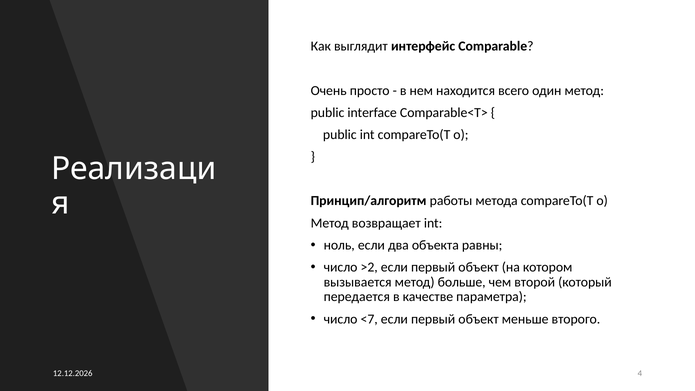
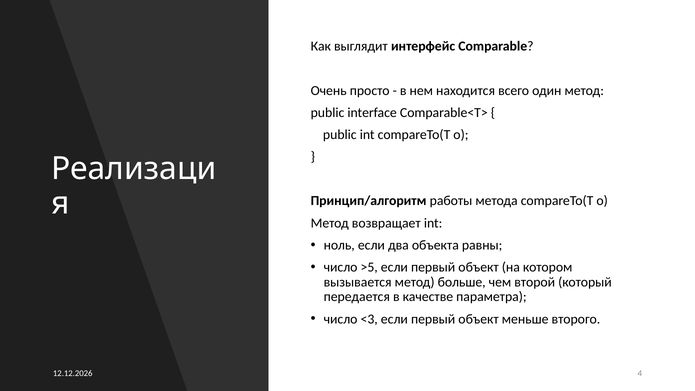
>2: >2 -> >5
<7: <7 -> <3
